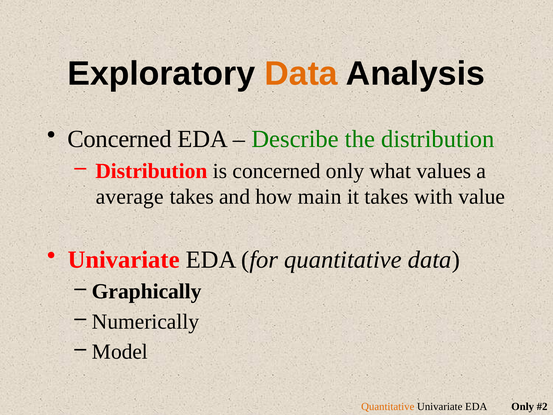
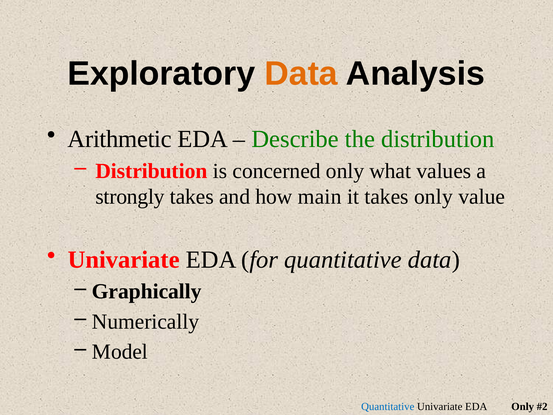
Concerned at (120, 139): Concerned -> Arithmetic
average: average -> strongly
takes with: with -> only
Quantitative at (388, 406) colour: orange -> blue
